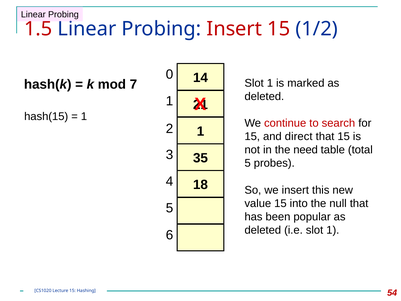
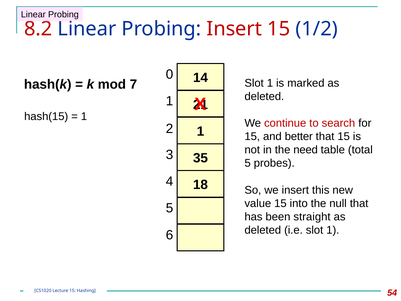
1.5: 1.5 -> 8.2
direct: direct -> better
popular: popular -> straight
